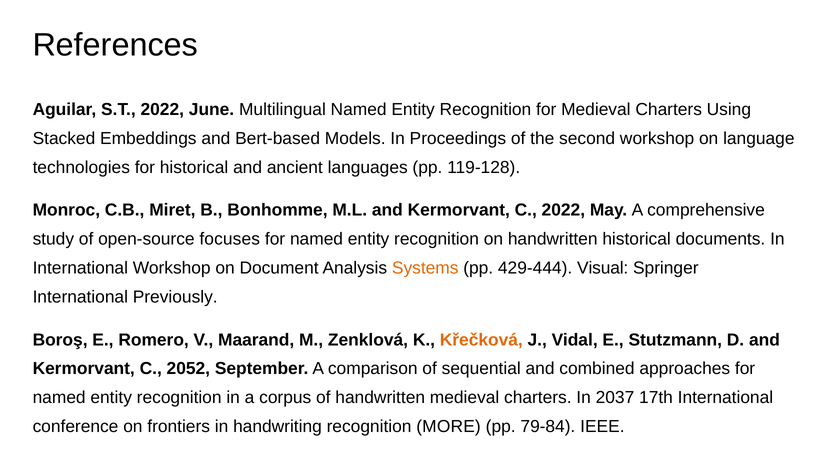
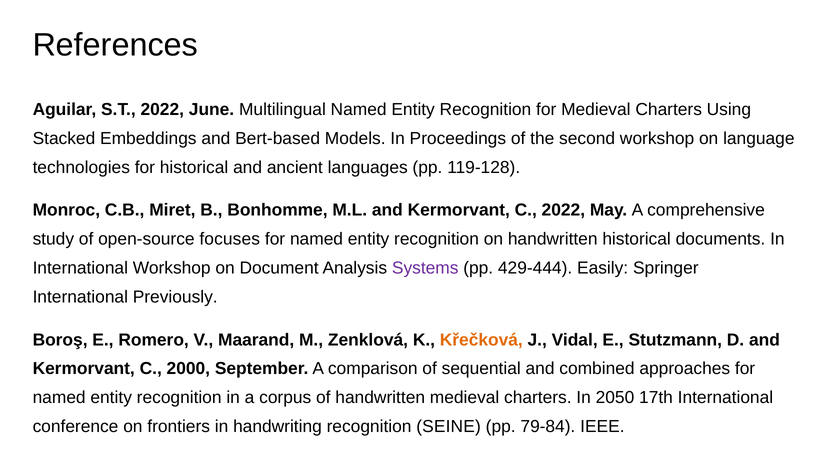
Systems colour: orange -> purple
Visual: Visual -> Easily
2052: 2052 -> 2000
2037: 2037 -> 2050
MORE: MORE -> SEINE
